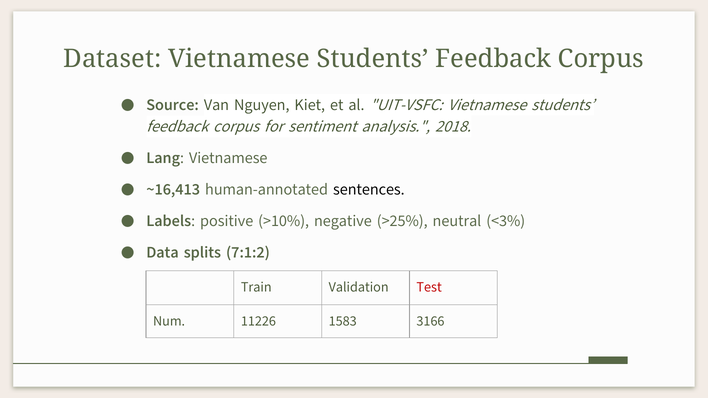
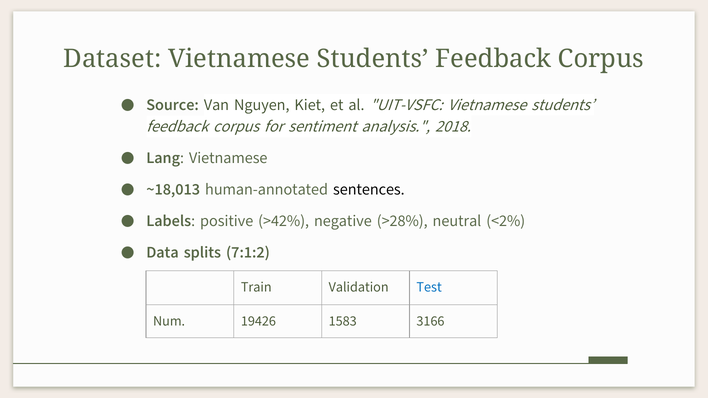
~16,413: ~16,413 -> ~18,013
>10%: >10% -> >42%
>25%: >25% -> >28%
<3%: <3% -> <2%
Test colour: red -> blue
11226: 11226 -> 19426
